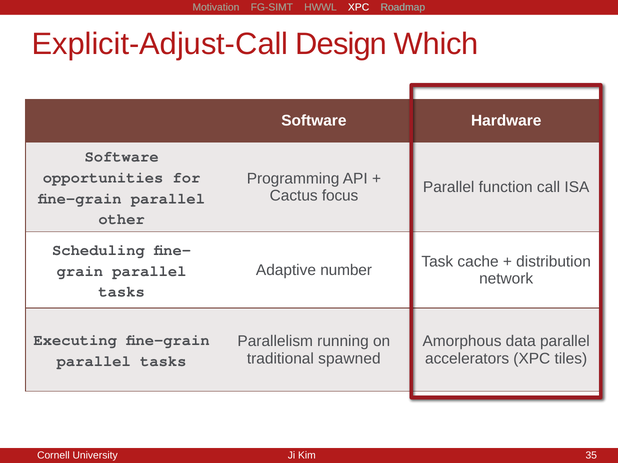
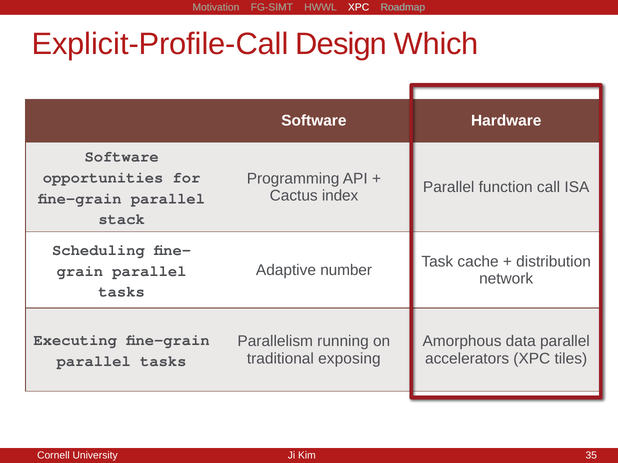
Explicit-Adjust-Call: Explicit-Adjust-Call -> Explicit-Profile-Call
focus: focus -> index
other: other -> stack
spawned: spawned -> exposing
